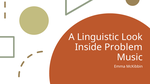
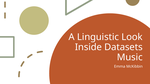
Problem: Problem -> Datasets
